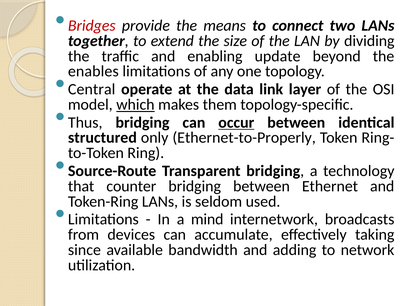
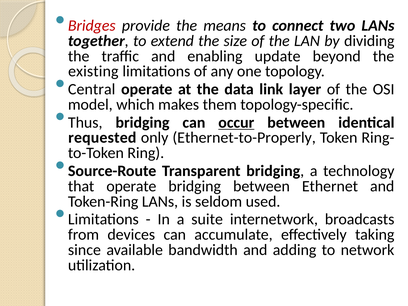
enables: enables -> existing
which underline: present -> none
structured: structured -> requested
that counter: counter -> operate
mind: mind -> suite
